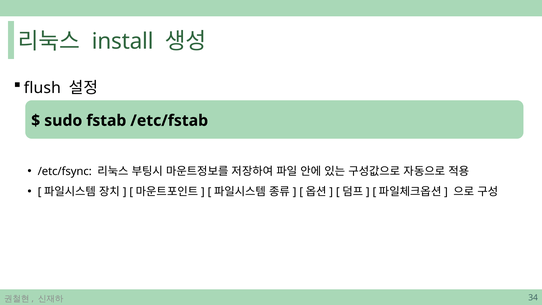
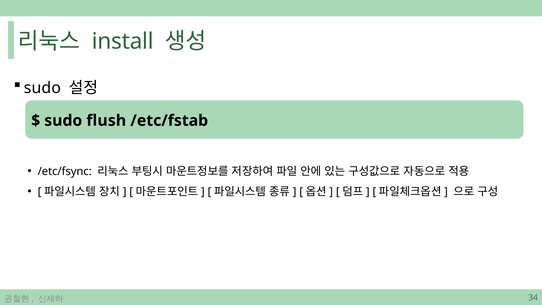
flush at (42, 88): flush -> sudo
fstab: fstab -> flush
